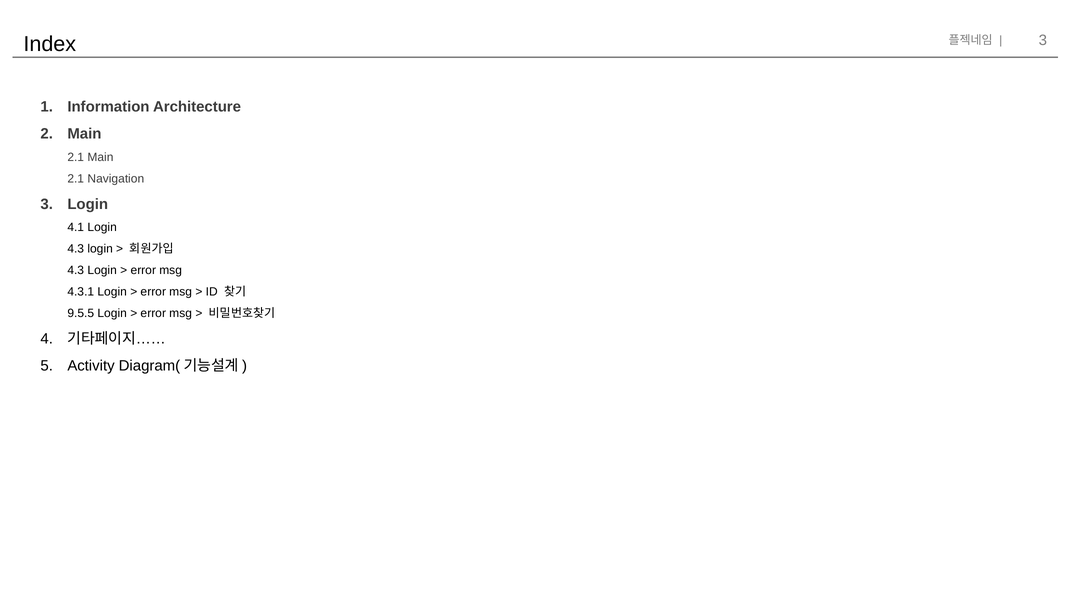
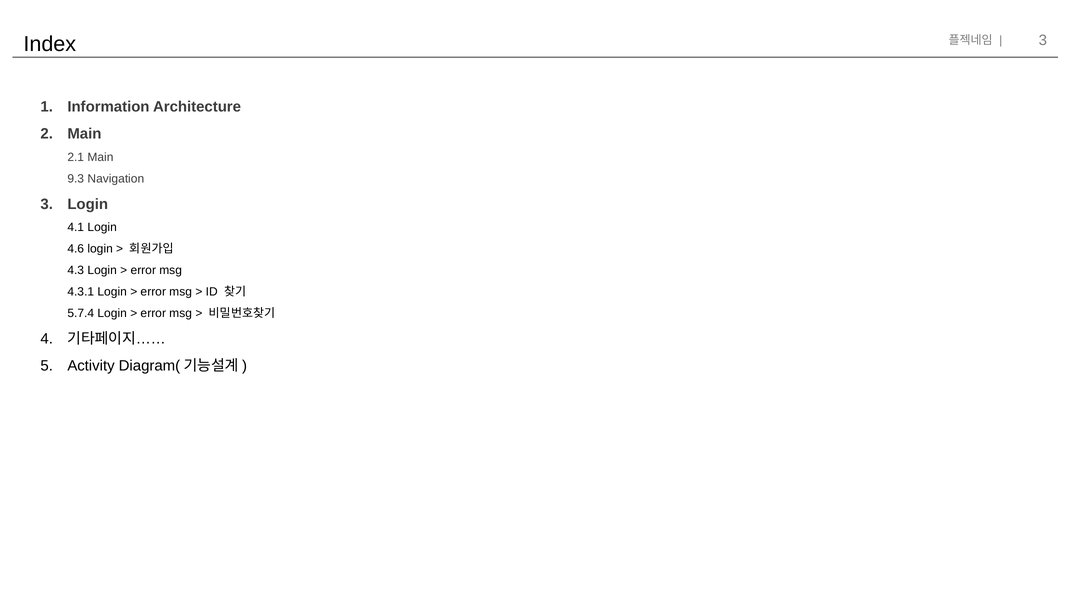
2.1 at (76, 179): 2.1 -> 9.3
4.3 at (76, 249): 4.3 -> 4.6
9.5.5: 9.5.5 -> 5.7.4
